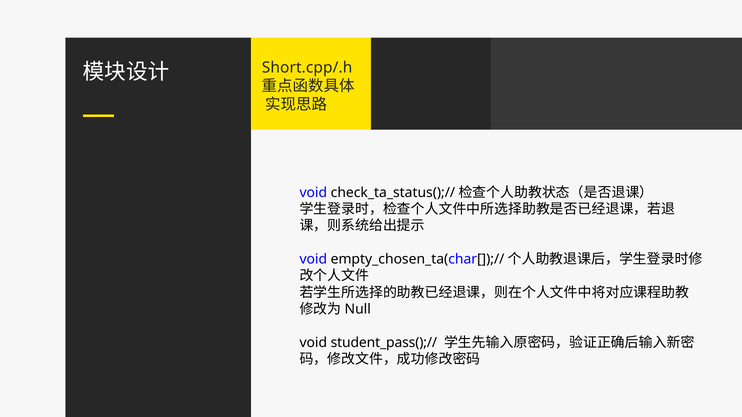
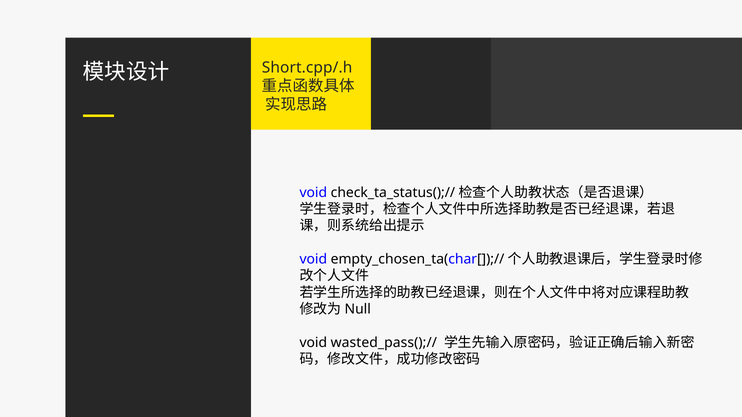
student_pass();//: student_pass();// -> wasted_pass();//
